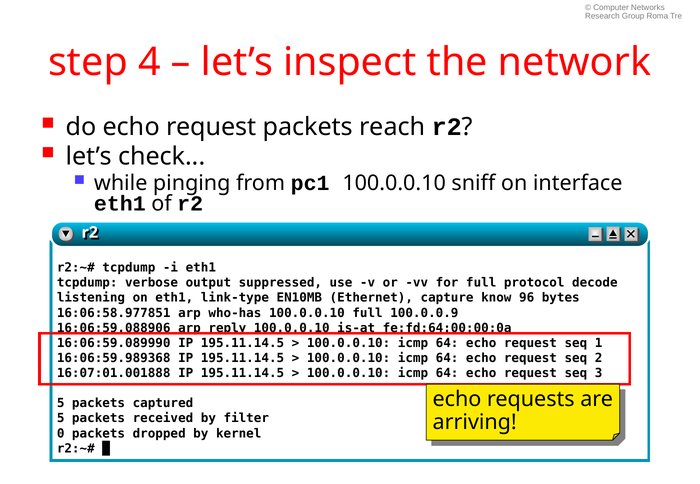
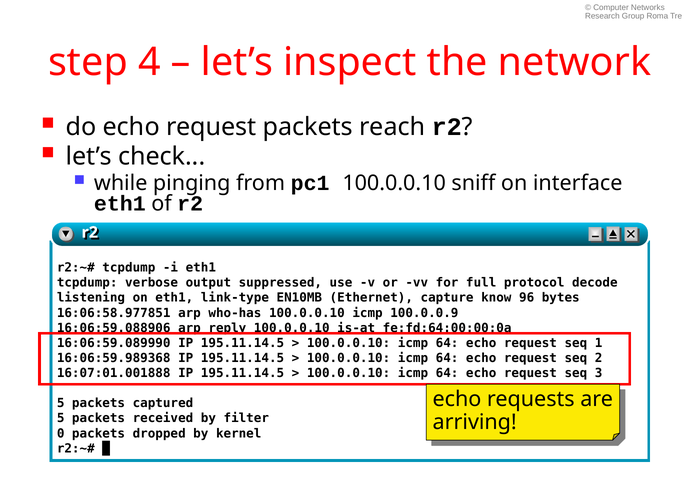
who-has 100.0.0.10 full: full -> icmp
